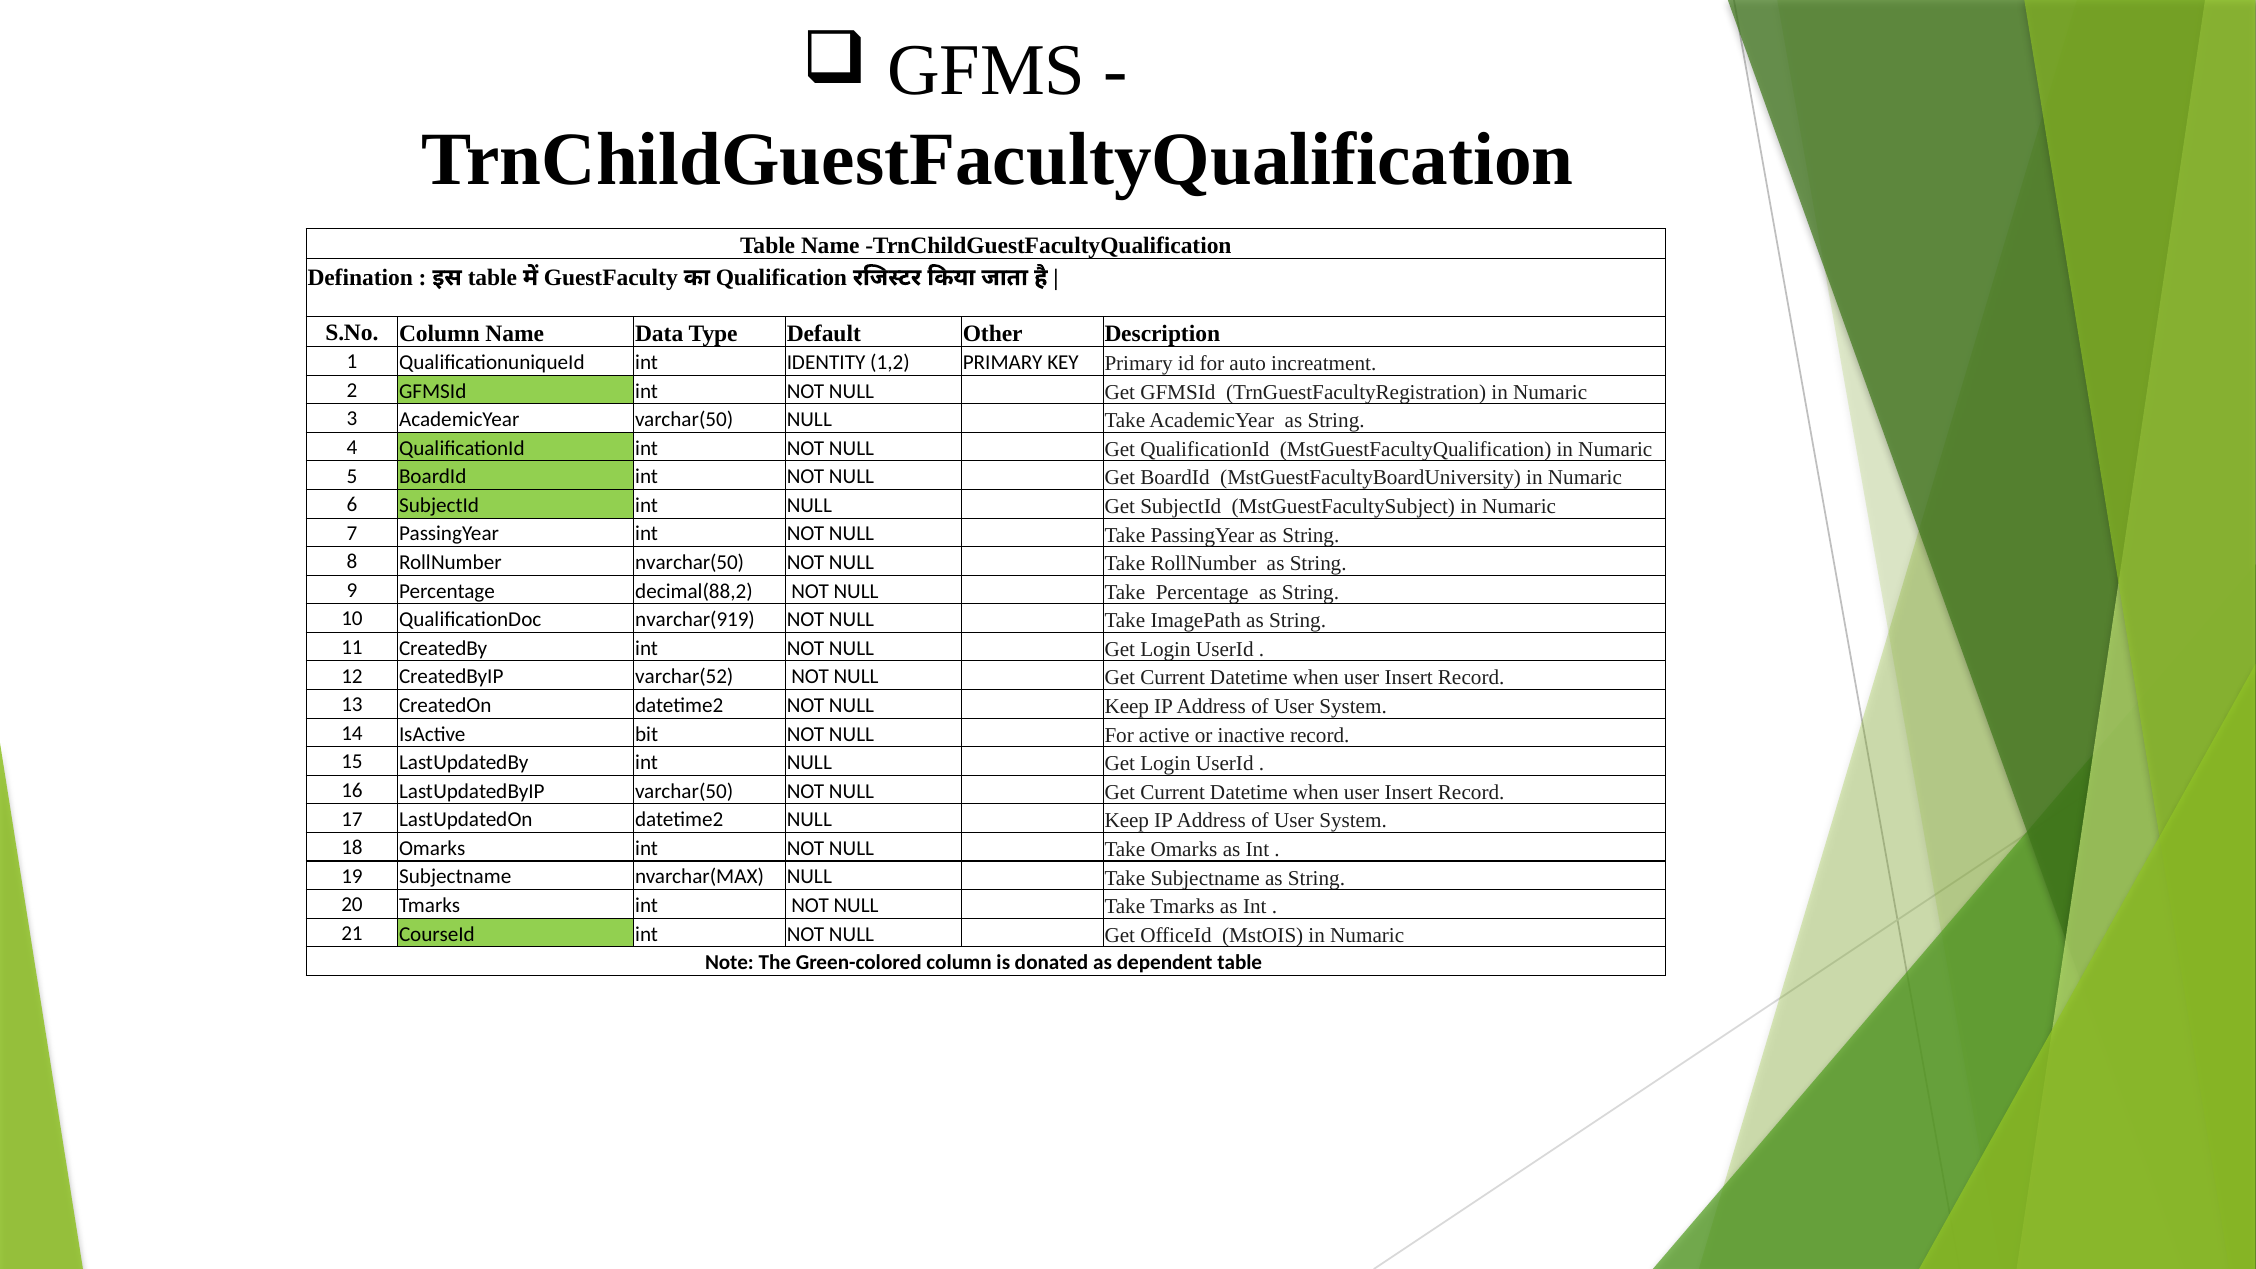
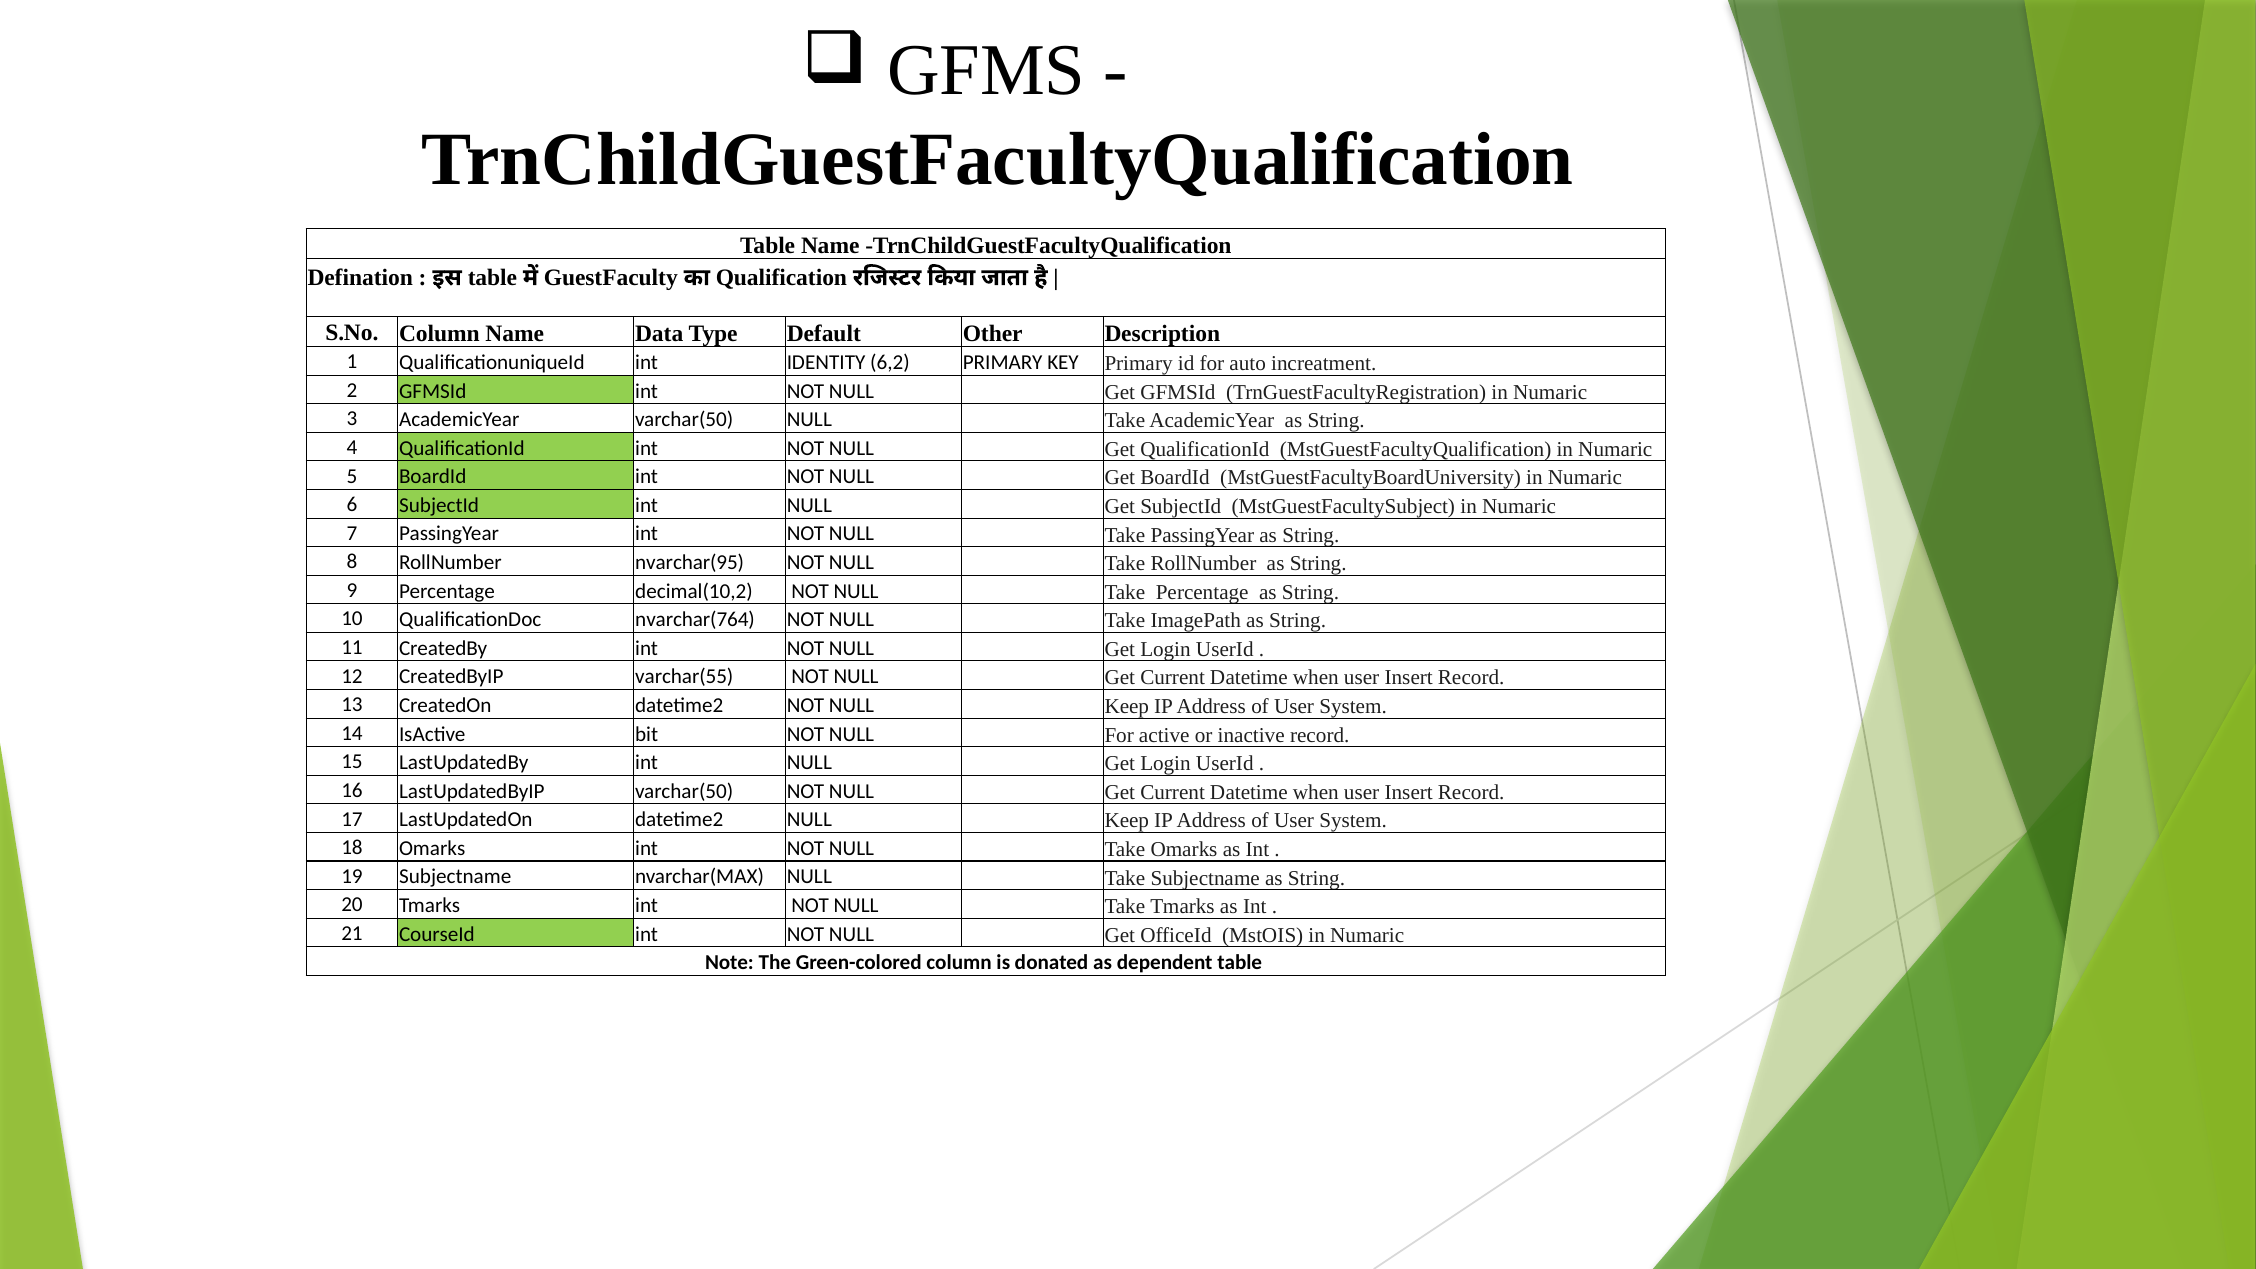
1,2: 1,2 -> 6,2
nvarchar(50: nvarchar(50 -> nvarchar(95
decimal(88,2: decimal(88,2 -> decimal(10,2
nvarchar(919: nvarchar(919 -> nvarchar(764
varchar(52: varchar(52 -> varchar(55
